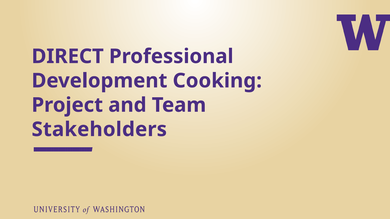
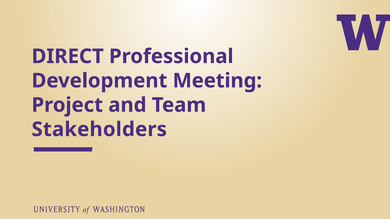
Cooking: Cooking -> Meeting
